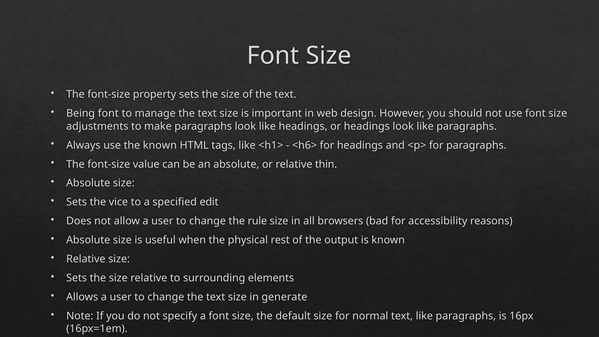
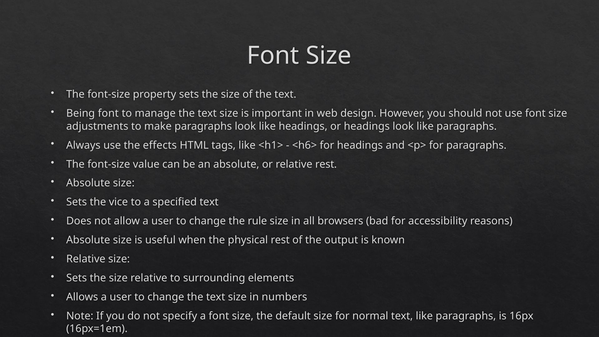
the known: known -> effects
relative thin: thin -> rest
specified edit: edit -> text
generate: generate -> numbers
